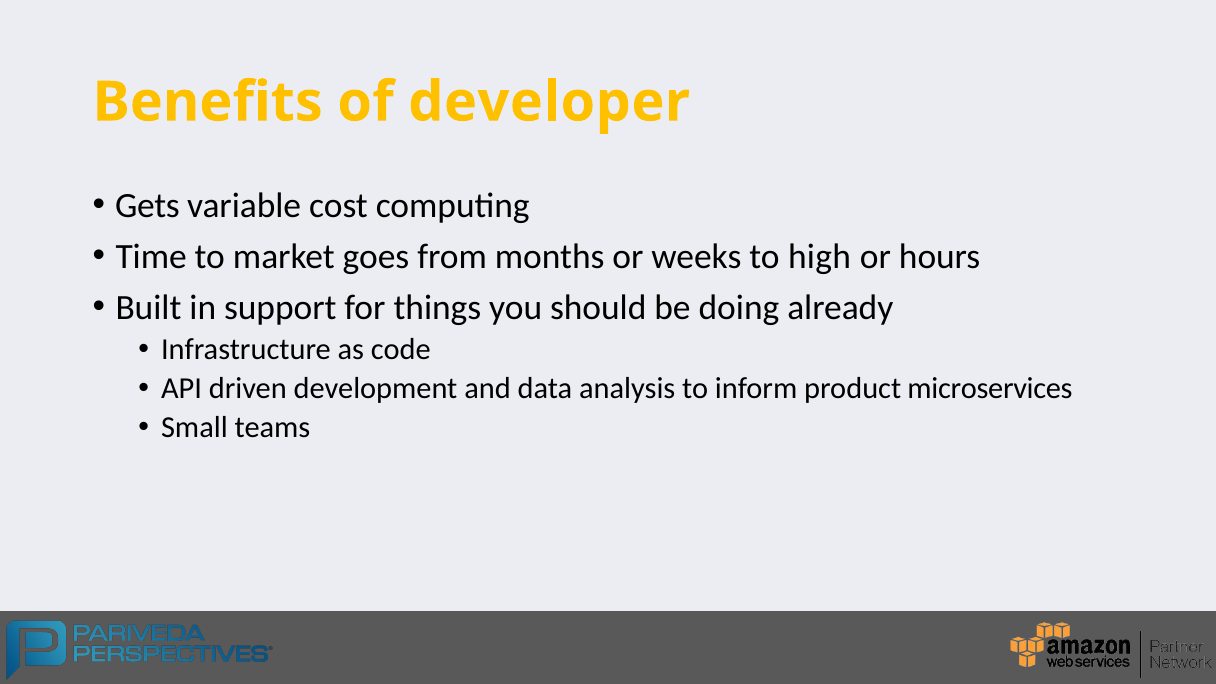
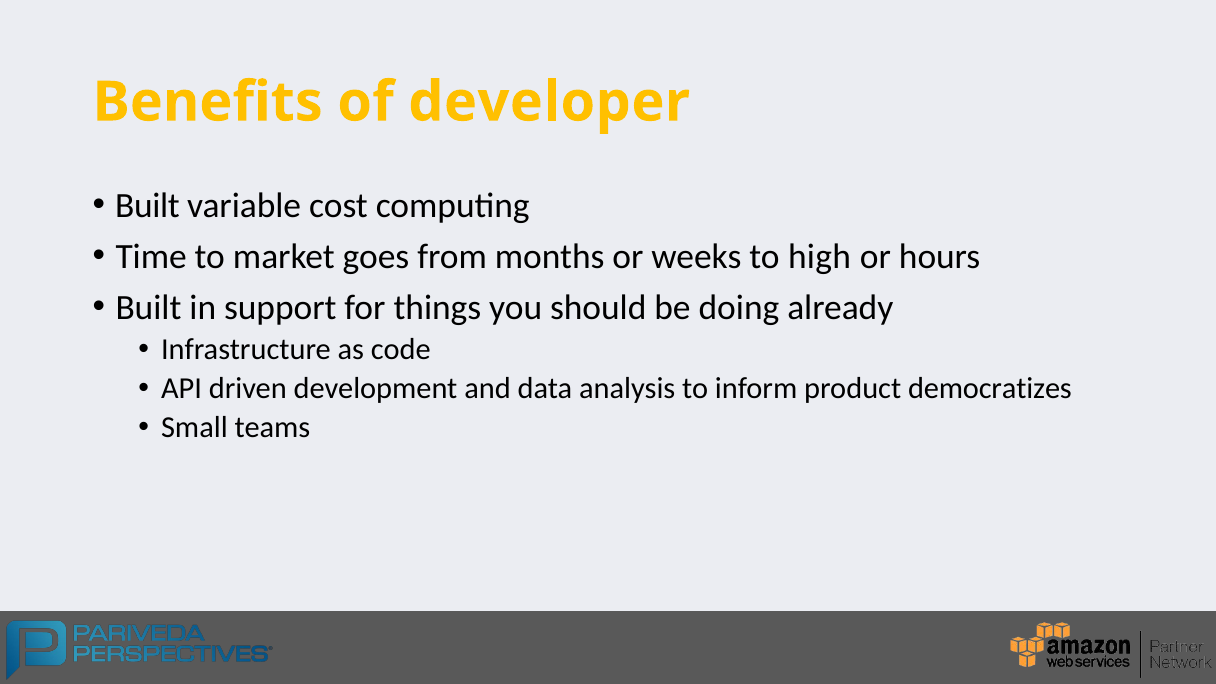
Gets at (147, 206): Gets -> Built
microservices: microservices -> democratizes
